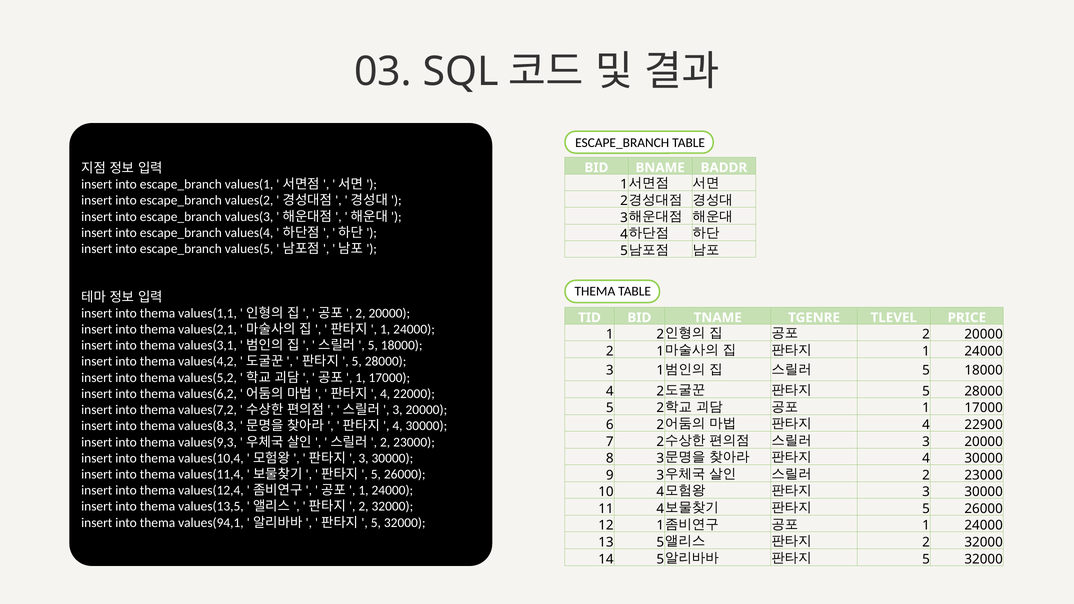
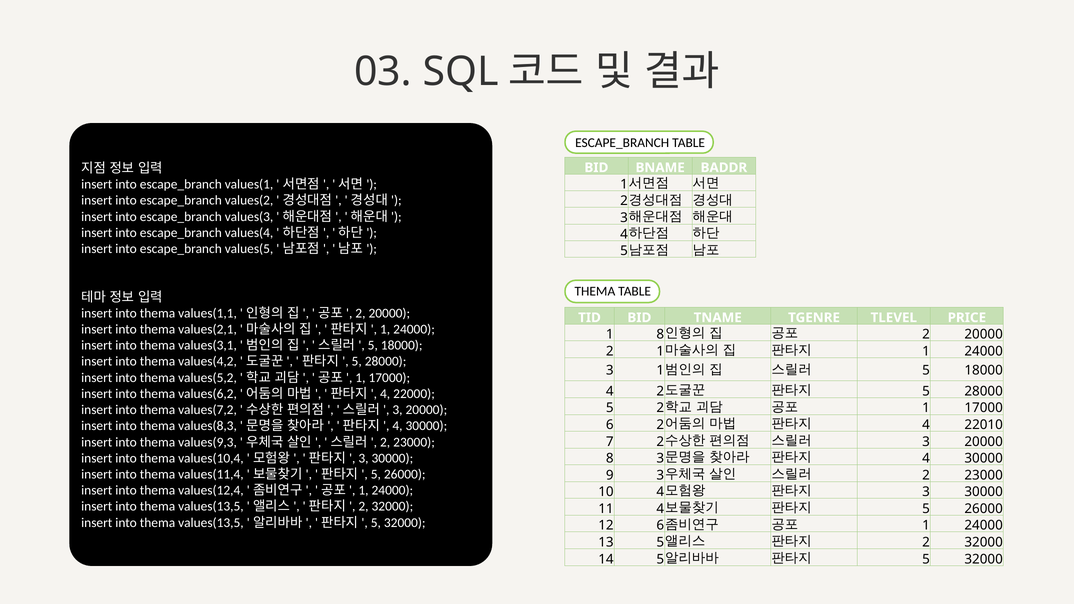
1 2: 2 -> 8
22900: 22900 -> 22010
values(94,1 at (211, 523): values(94,1 -> values(13,5
12 1: 1 -> 6
